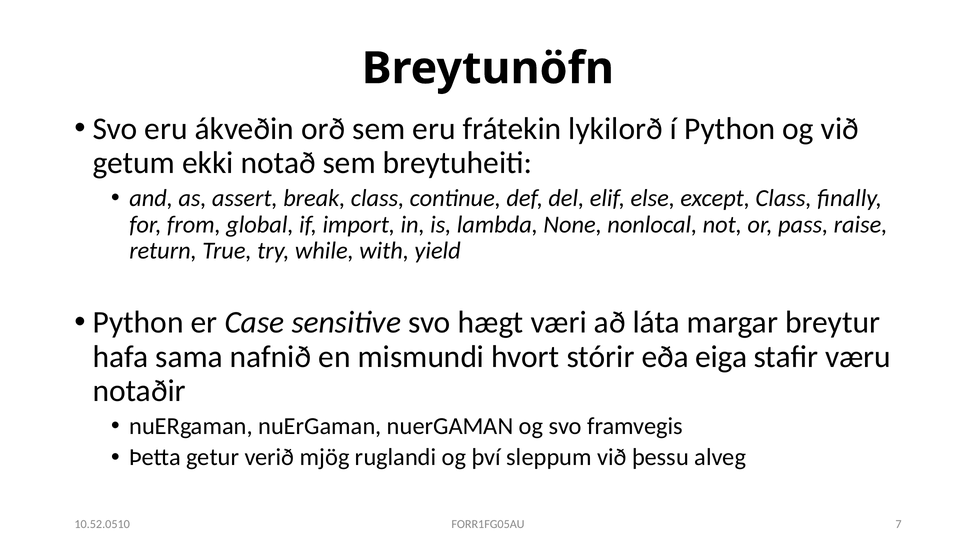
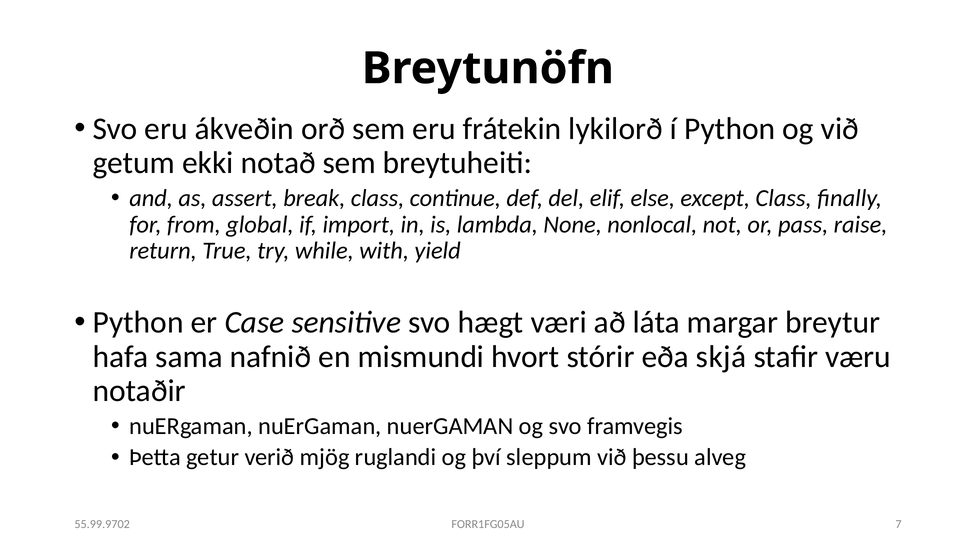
eiga: eiga -> skjá
10.52.0510: 10.52.0510 -> 55.99.9702
